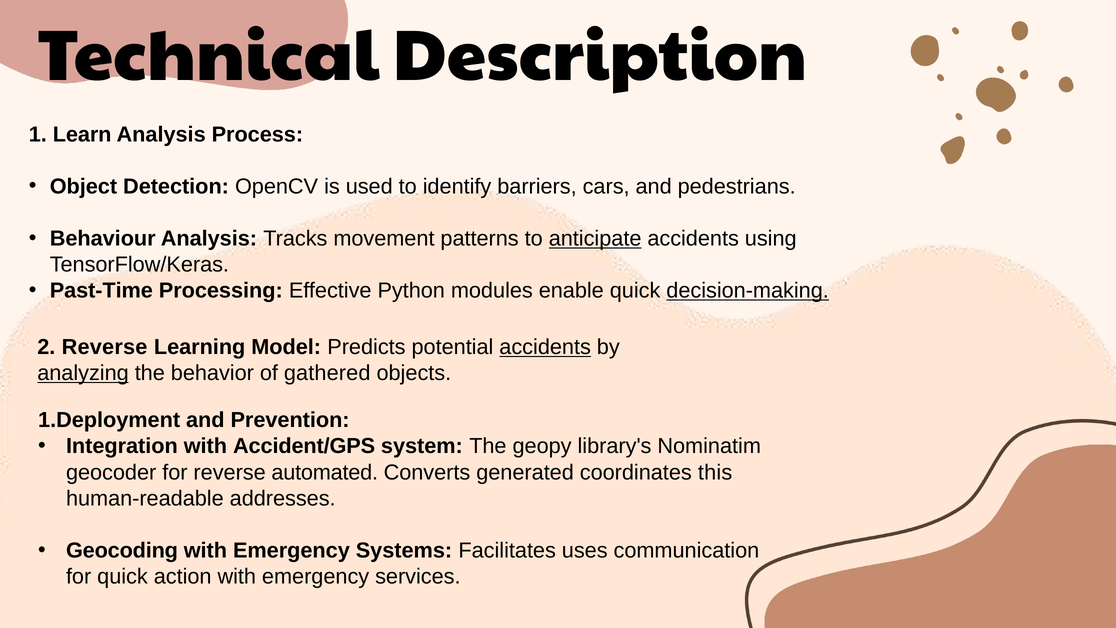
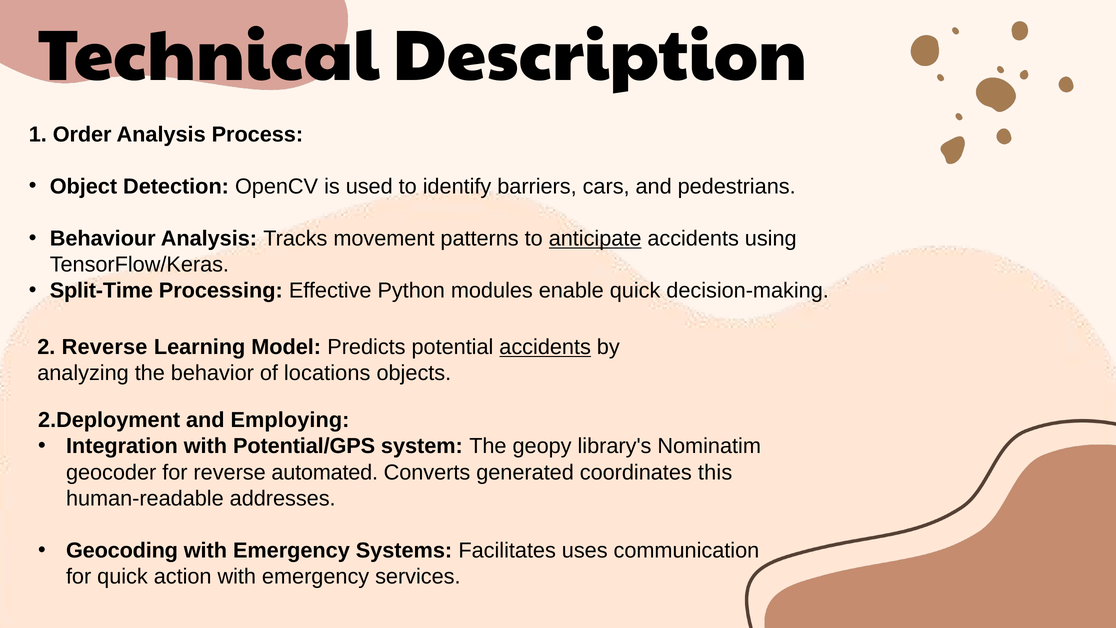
Learn: Learn -> Order
Past-Time: Past-Time -> Split-Time
decision-making underline: present -> none
analyzing underline: present -> none
gathered: gathered -> locations
1.Deployment: 1.Deployment -> 2.Deployment
Prevention: Prevention -> Employing
Accident/GPS: Accident/GPS -> Potential/GPS
